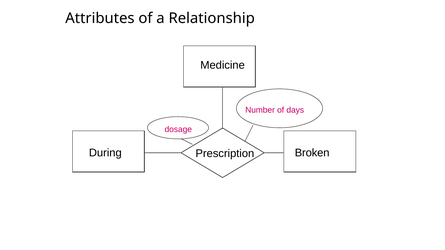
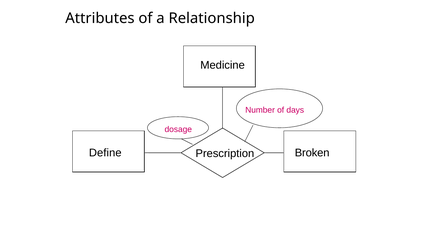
During: During -> Define
